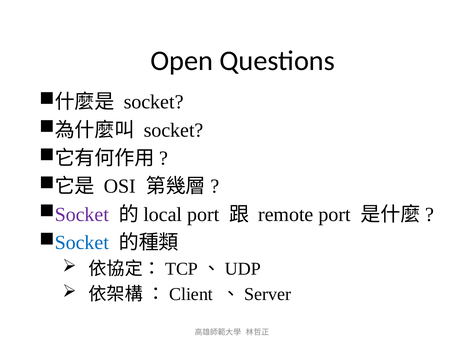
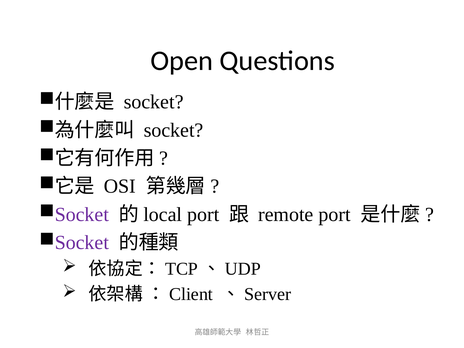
Socket at (82, 243) colour: blue -> purple
